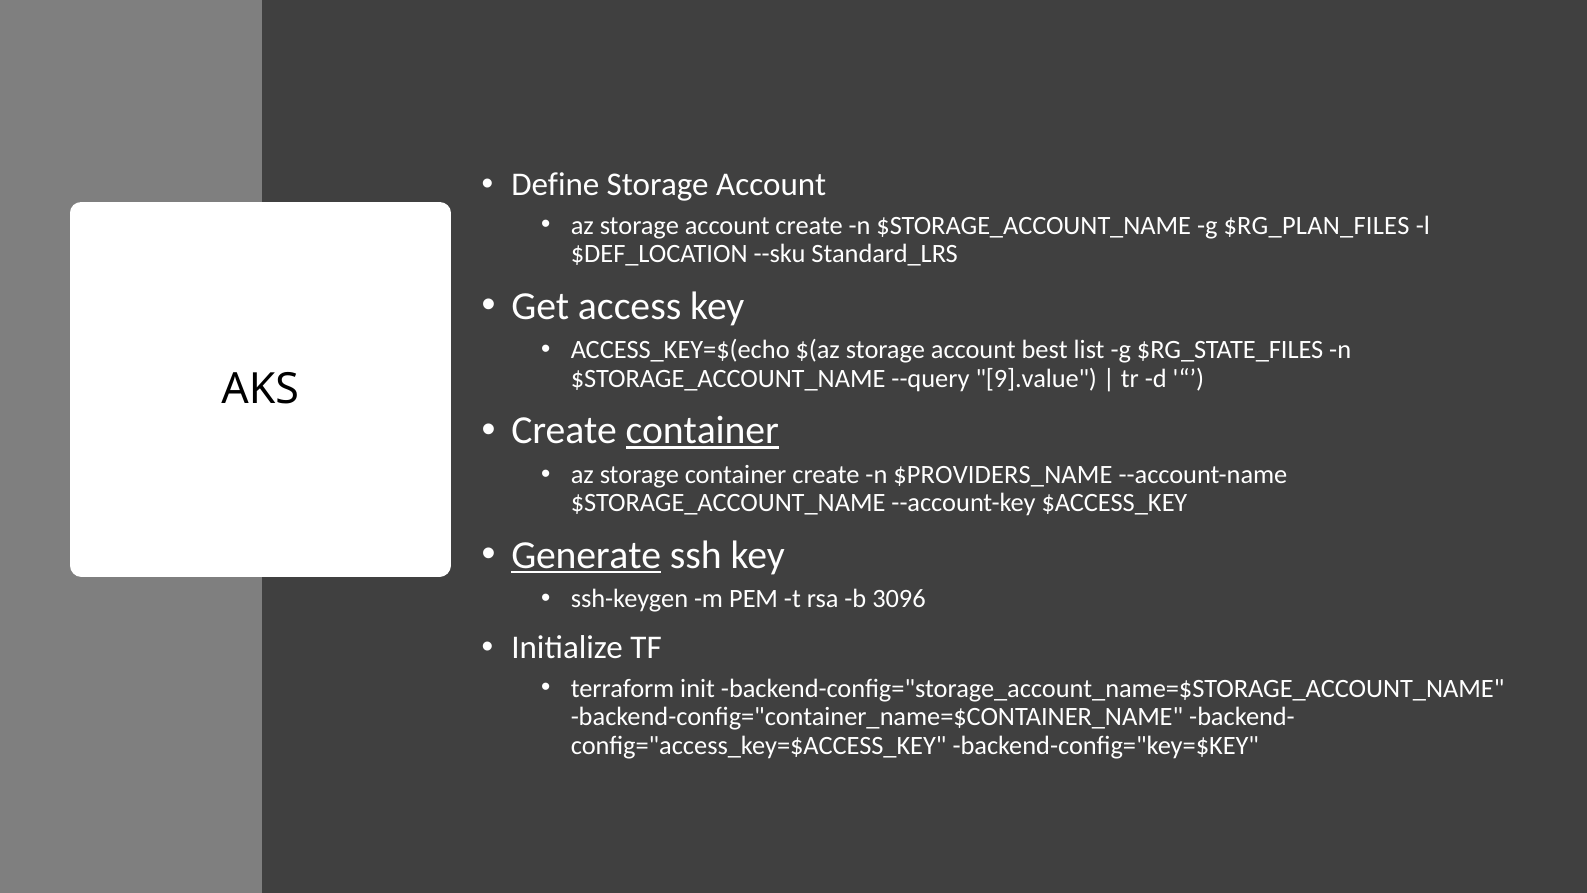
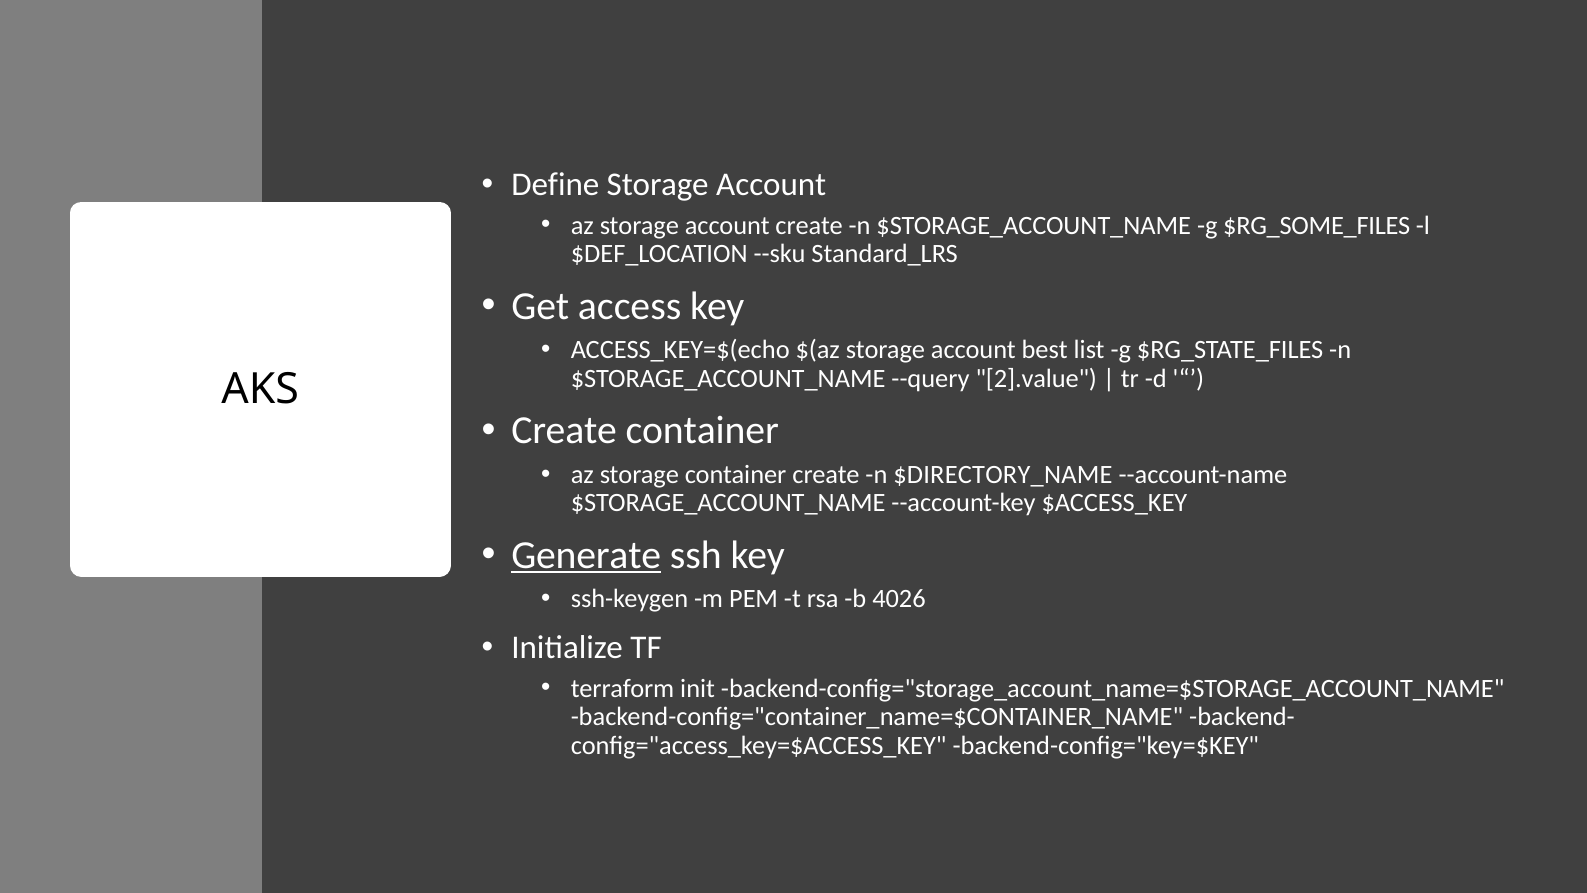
$RG_PLAN_FILES: $RG_PLAN_FILES -> $RG_SOME_FILES
9].value: 9].value -> 2].value
container at (702, 430) underline: present -> none
$PROVIDERS_NAME: $PROVIDERS_NAME -> $DIRECTORY_NAME
3096: 3096 -> 4026
